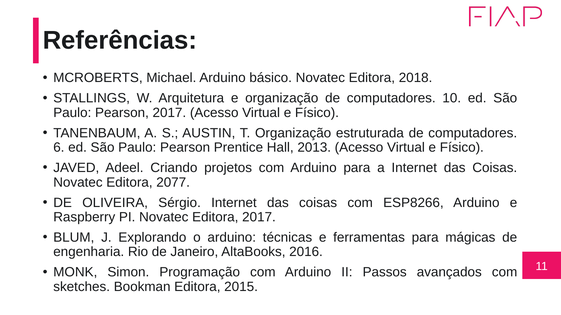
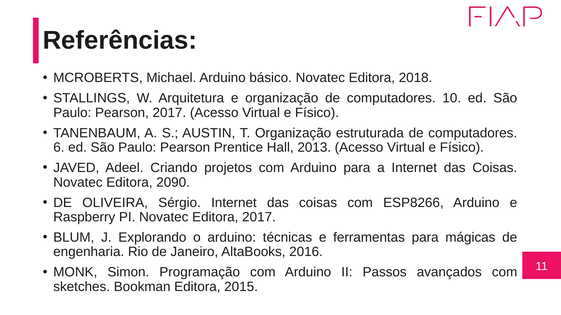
2077: 2077 -> 2090
